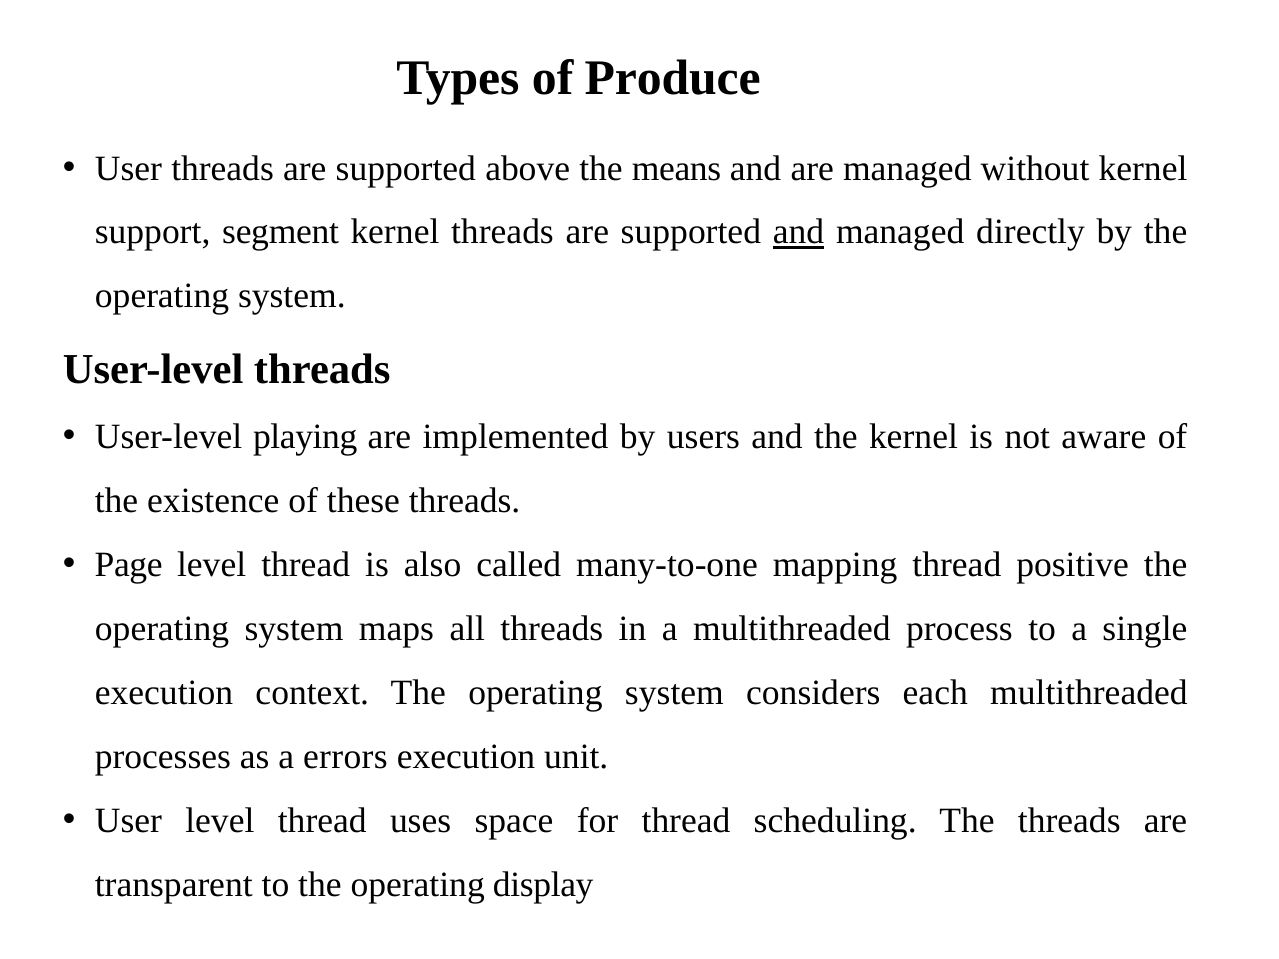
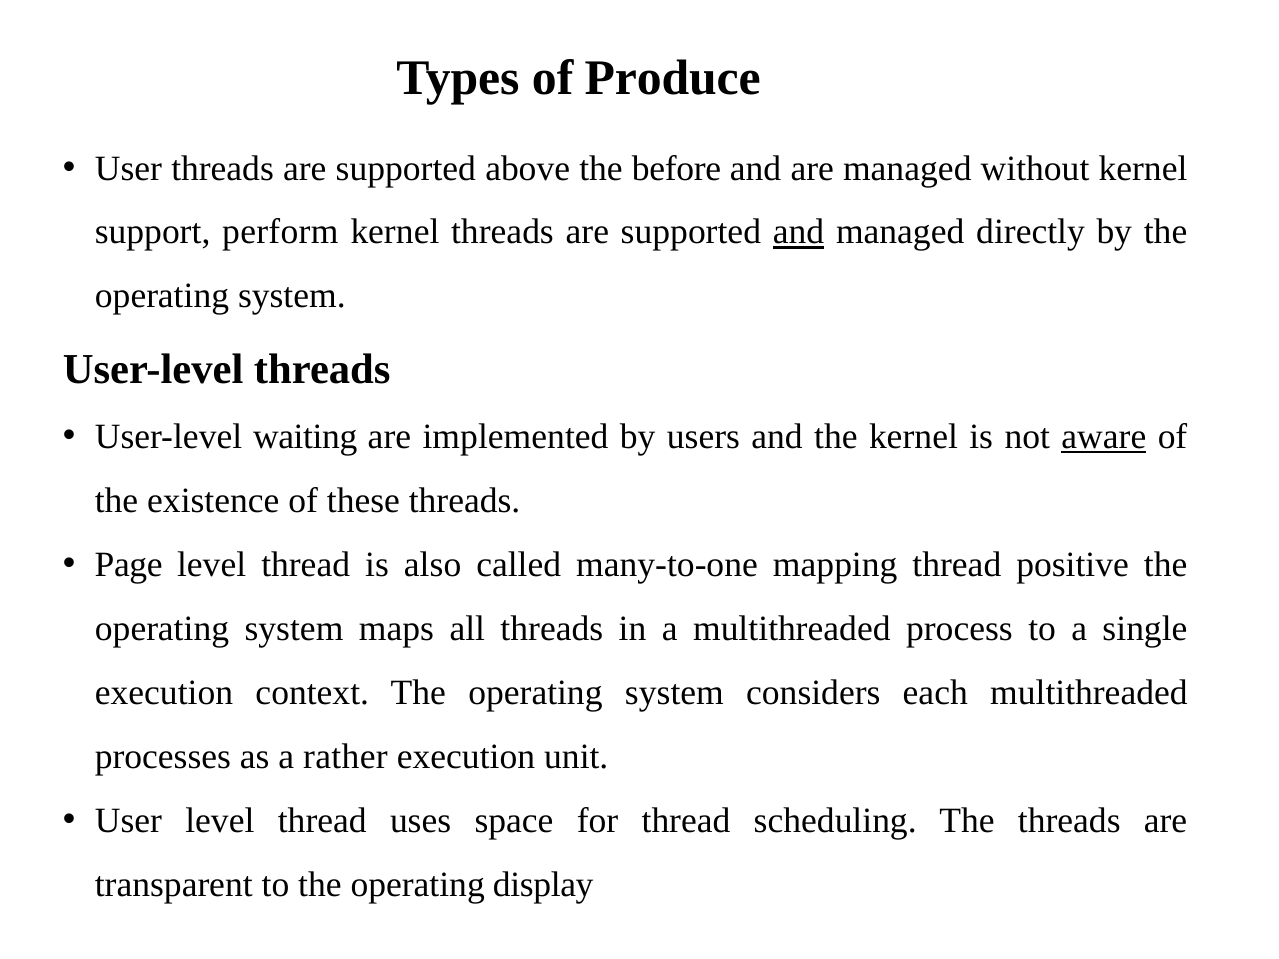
means: means -> before
segment: segment -> perform
playing: playing -> waiting
aware underline: none -> present
errors: errors -> rather
